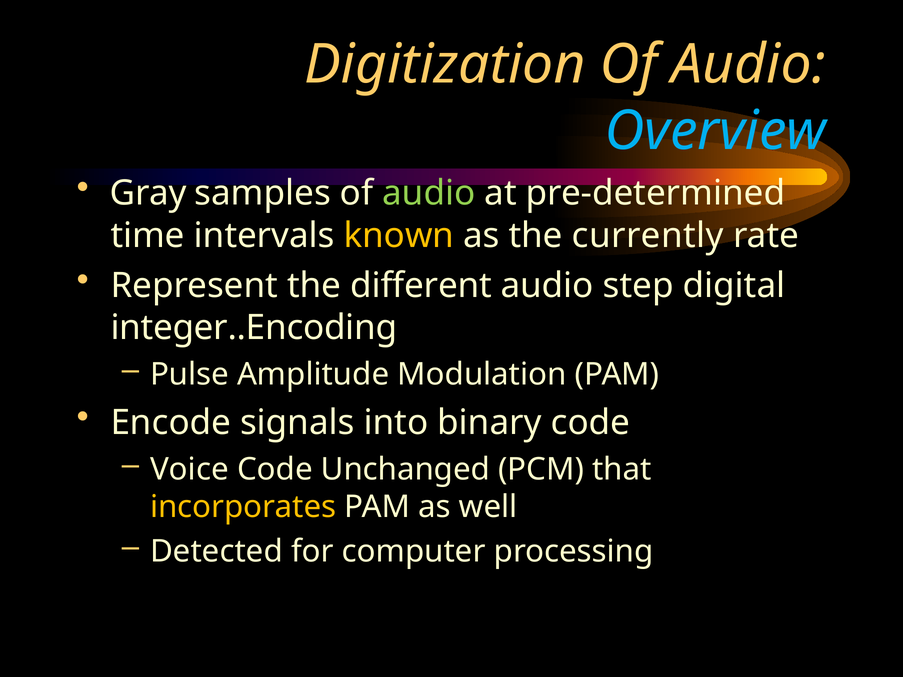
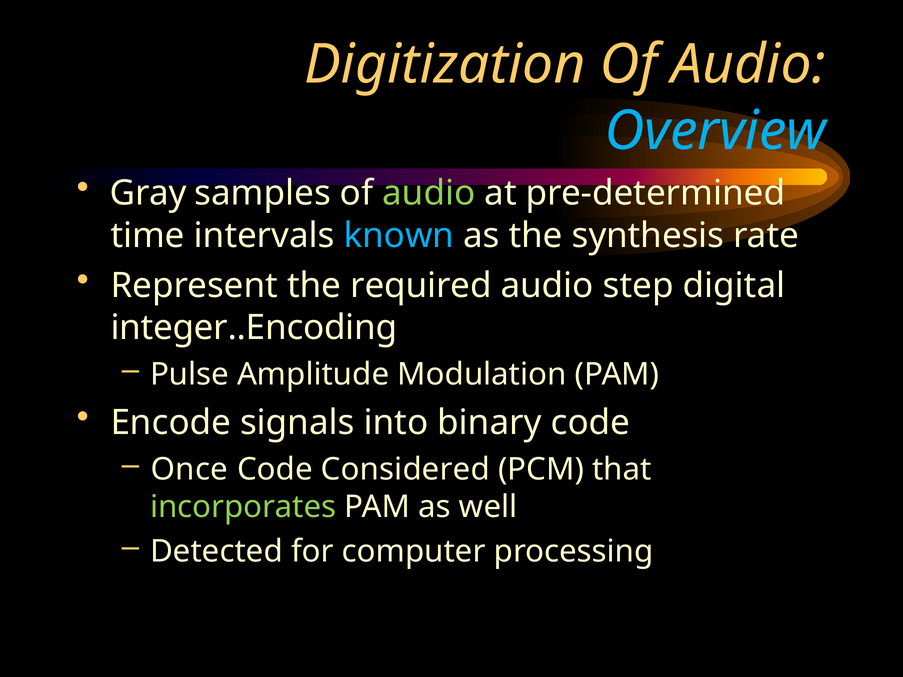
known colour: yellow -> light blue
currently: currently -> synthesis
different: different -> required
Voice: Voice -> Once
Unchanged: Unchanged -> Considered
incorporates colour: yellow -> light green
